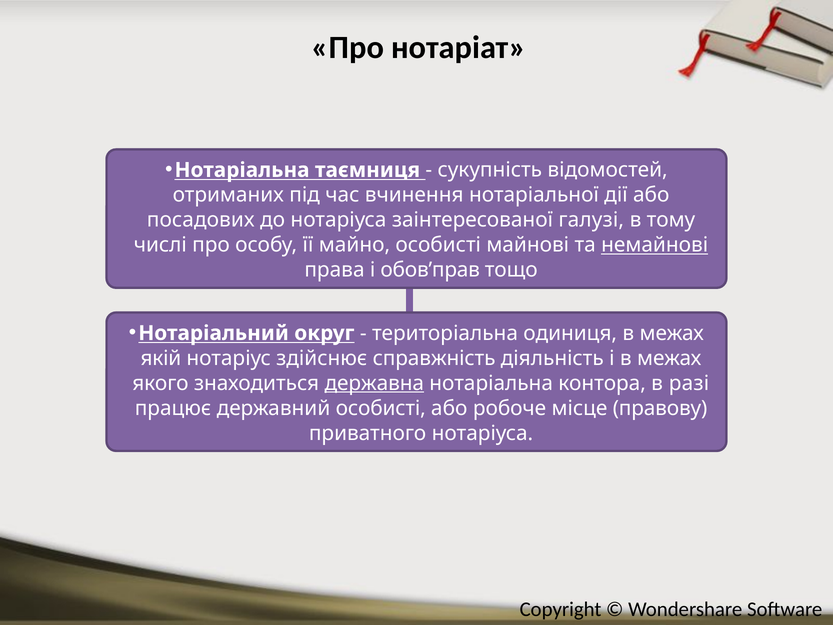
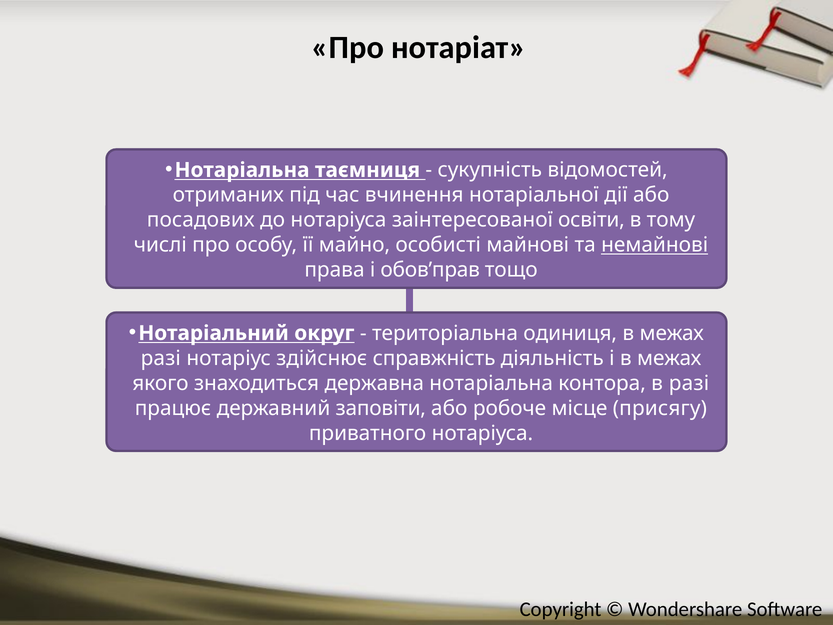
галузі: галузі -> освіти
якій at (161, 358): якій -> разі
державна underline: present -> none
державний особисті: особисті -> заповіти
правову: правову -> присягу
